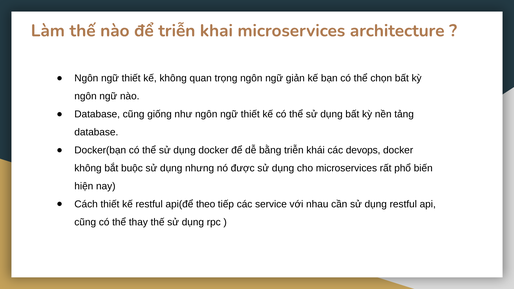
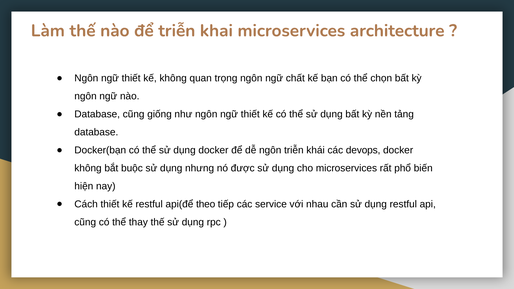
giản: giản -> chất
dễ bằng: bằng -> ngôn
